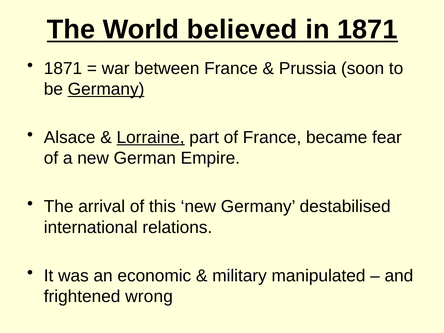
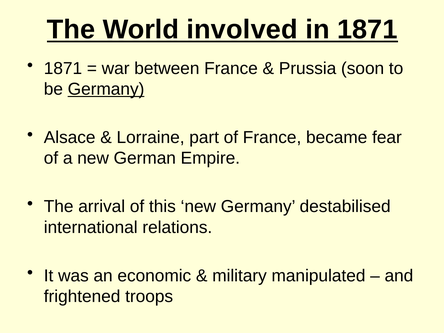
believed: believed -> involved
Lorraine underline: present -> none
wrong: wrong -> troops
